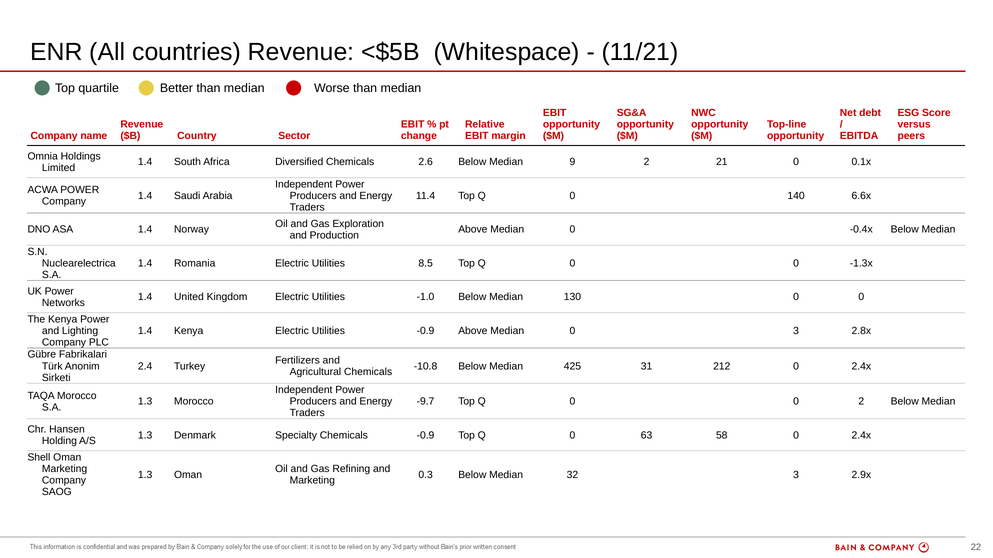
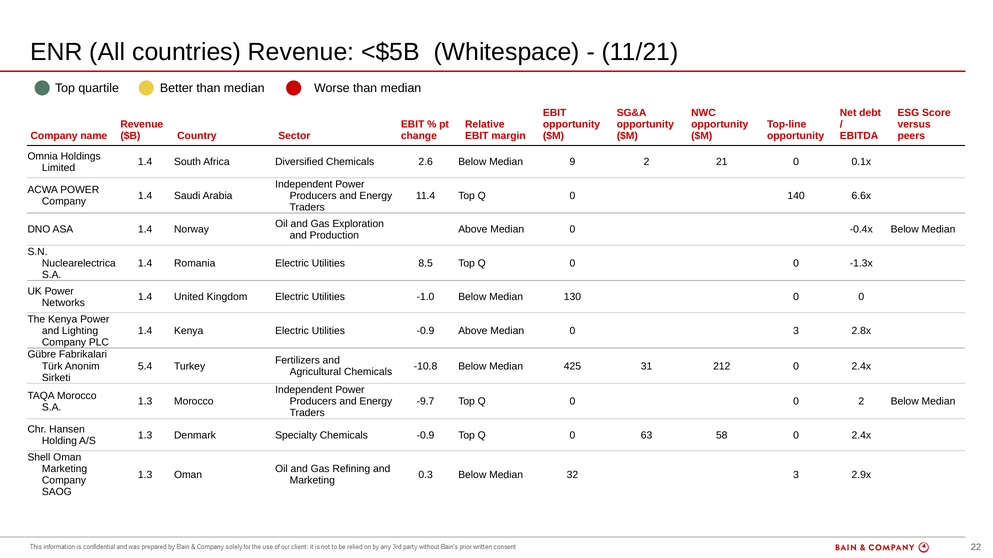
2.4: 2.4 -> 5.4
